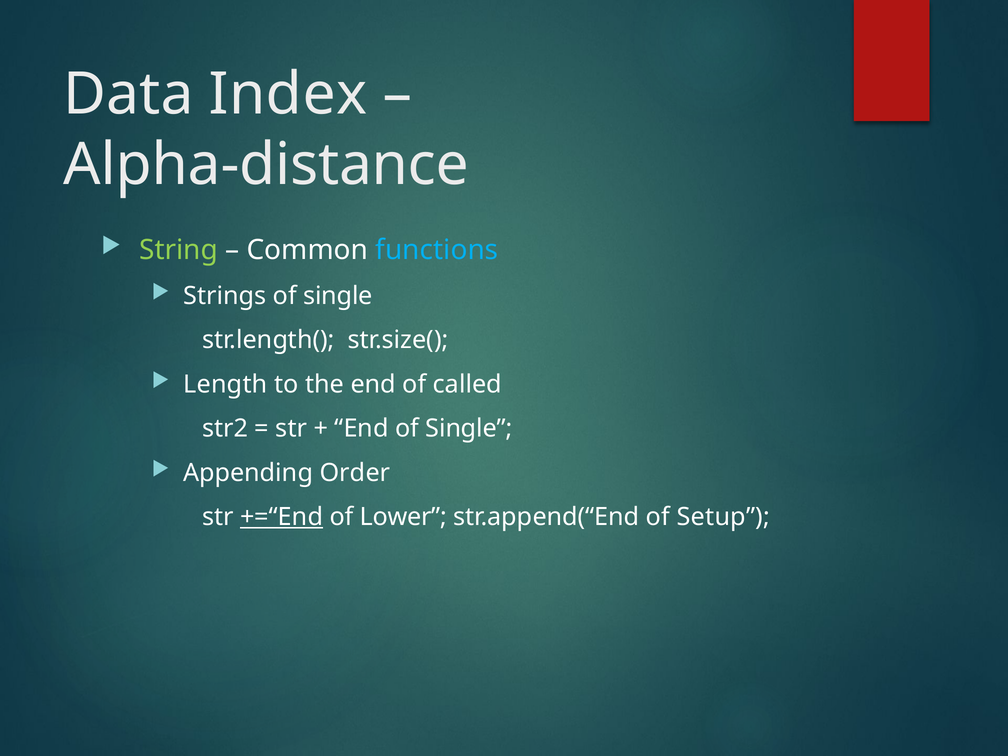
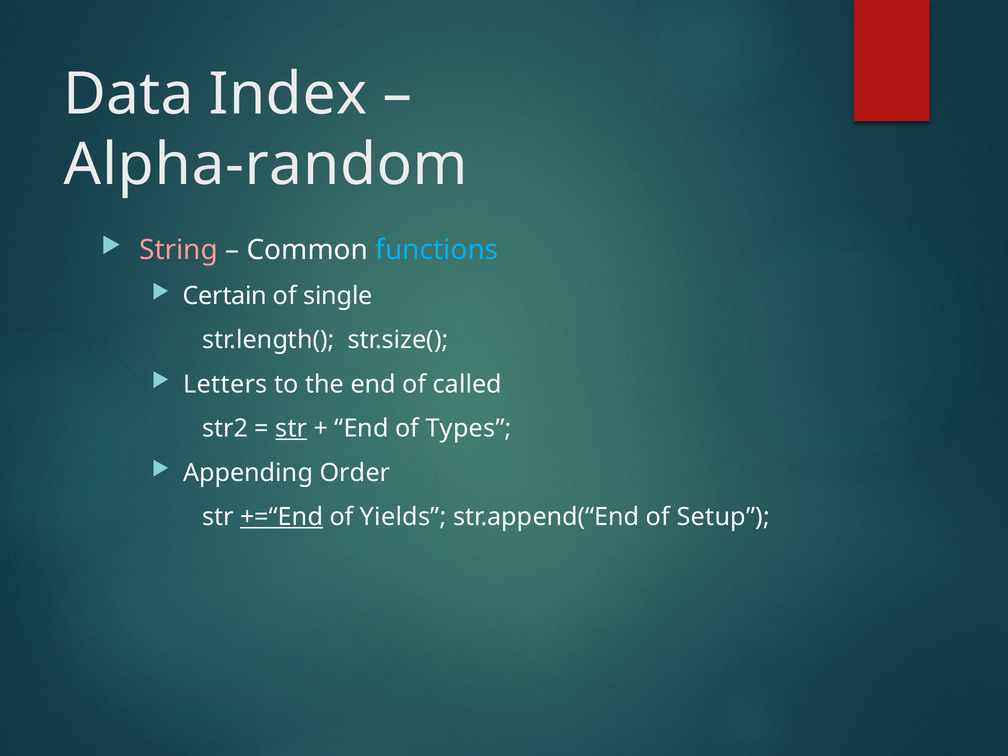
Alpha-distance: Alpha-distance -> Alpha-random
String colour: light green -> pink
Strings: Strings -> Certain
Length: Length -> Letters
str at (291, 429) underline: none -> present
End of Single: Single -> Types
Lower: Lower -> Yields
